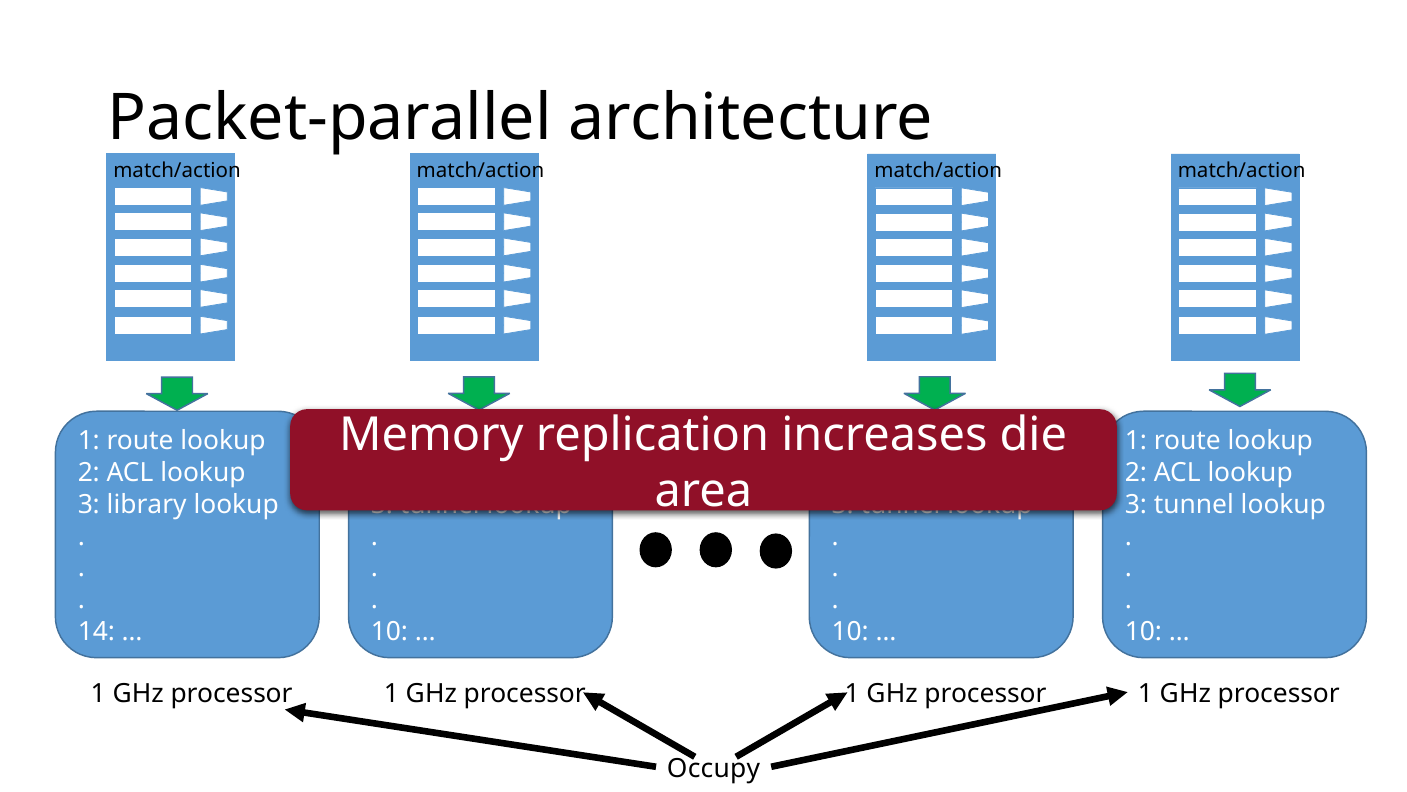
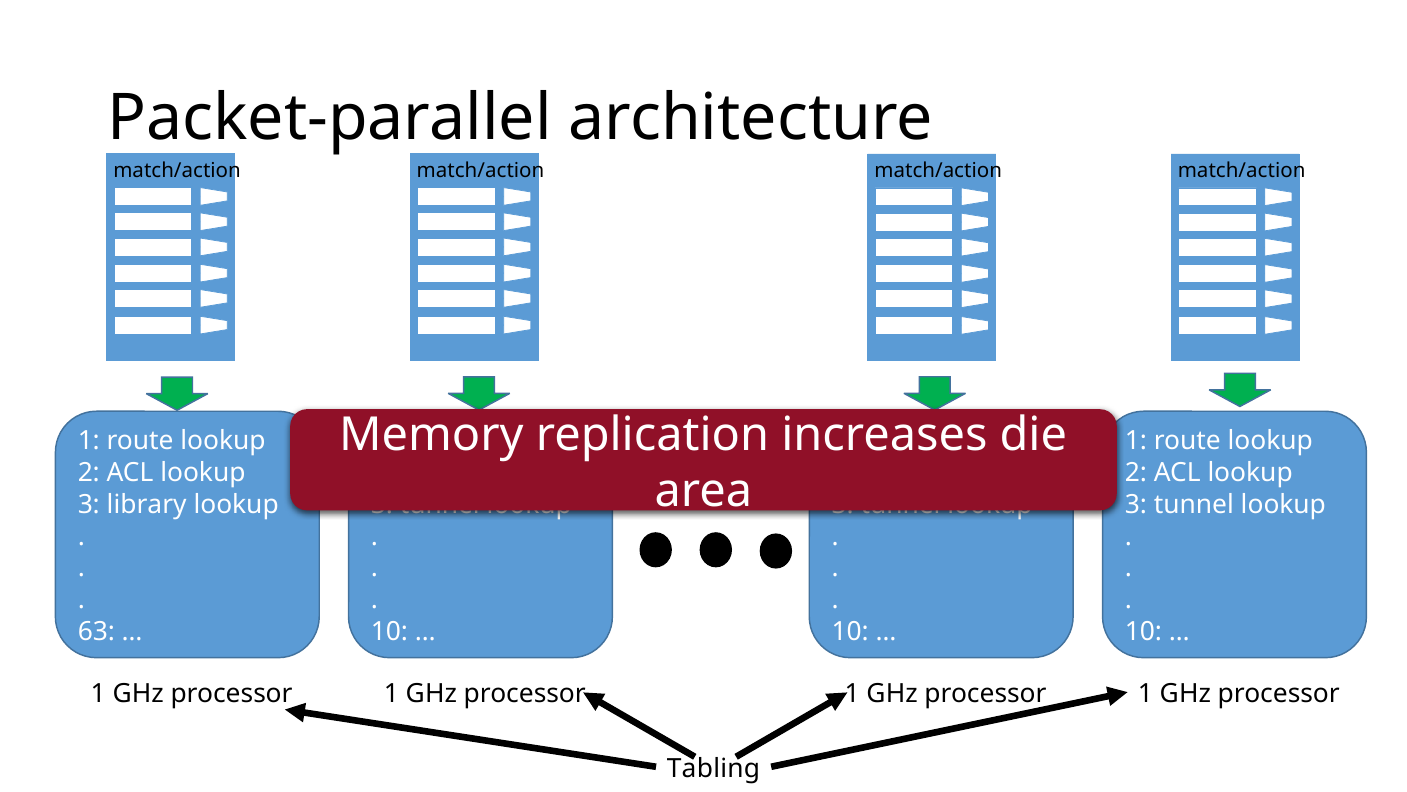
14: 14 -> 63
Occupy: Occupy -> Tabling
